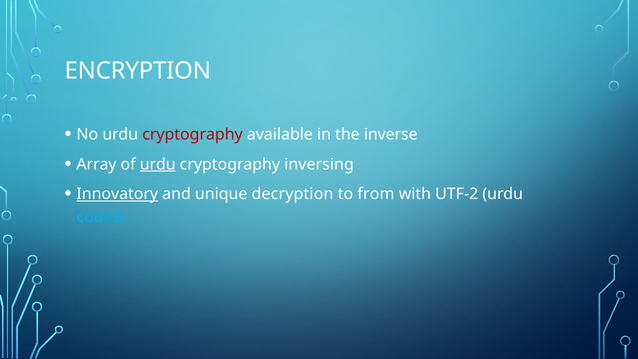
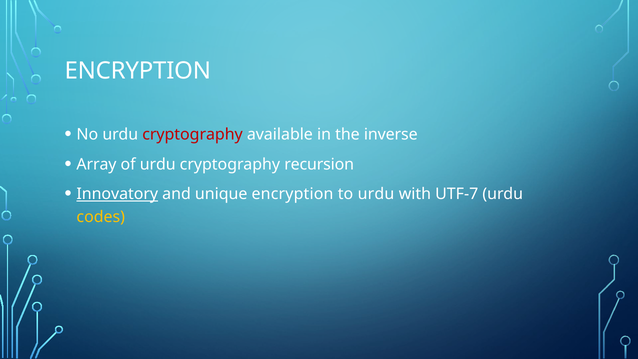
urdu at (158, 164) underline: present -> none
inversing: inversing -> recursion
unique decryption: decryption -> encryption
to from: from -> urdu
UTF-2: UTF-2 -> UTF-7
codes colour: light blue -> yellow
